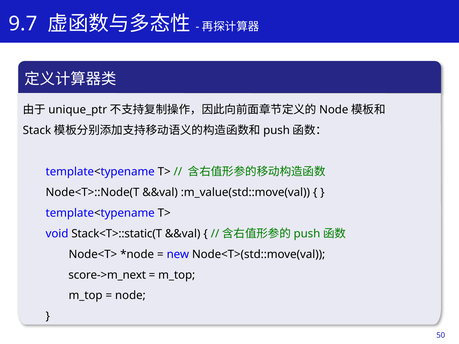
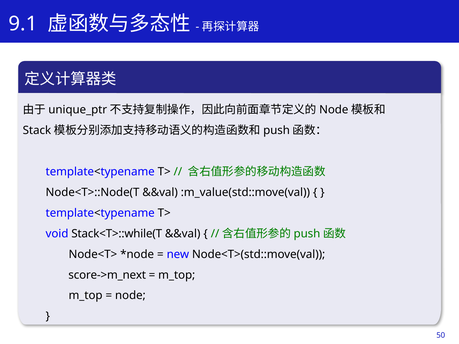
9.7: 9.7 -> 9.1
Stack<T>::static(T: Stack<T>::static(T -> Stack<T>::while(T
